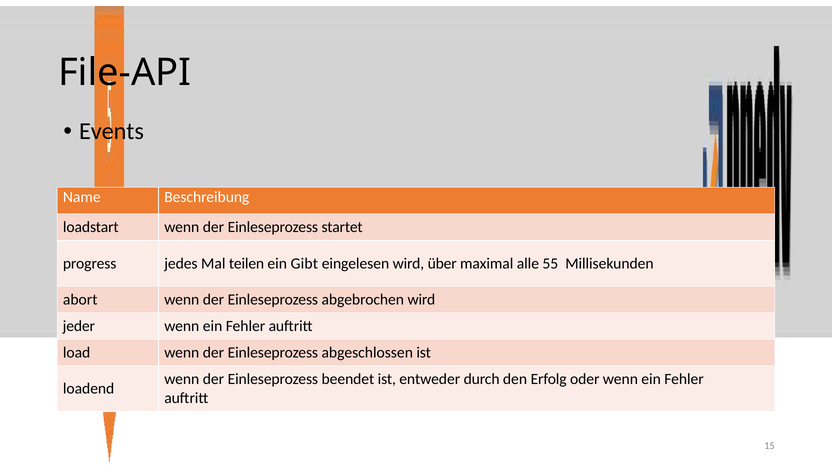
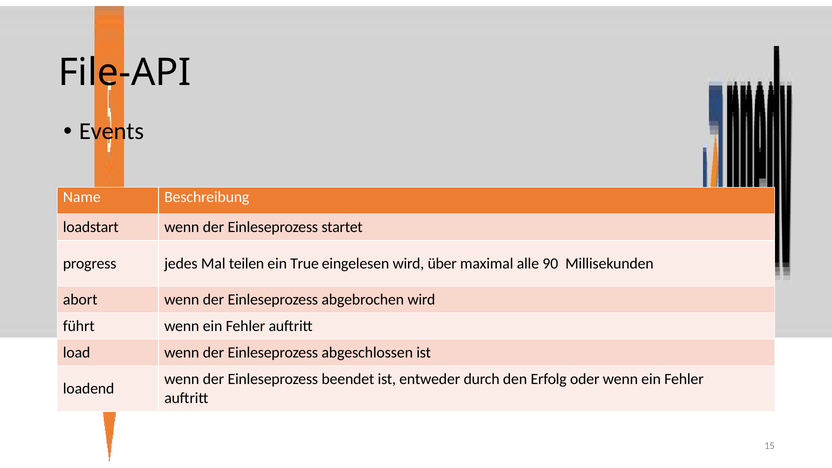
Gibt: Gibt -> True
55: 55 -> 90
jeder: jeder -> führt
